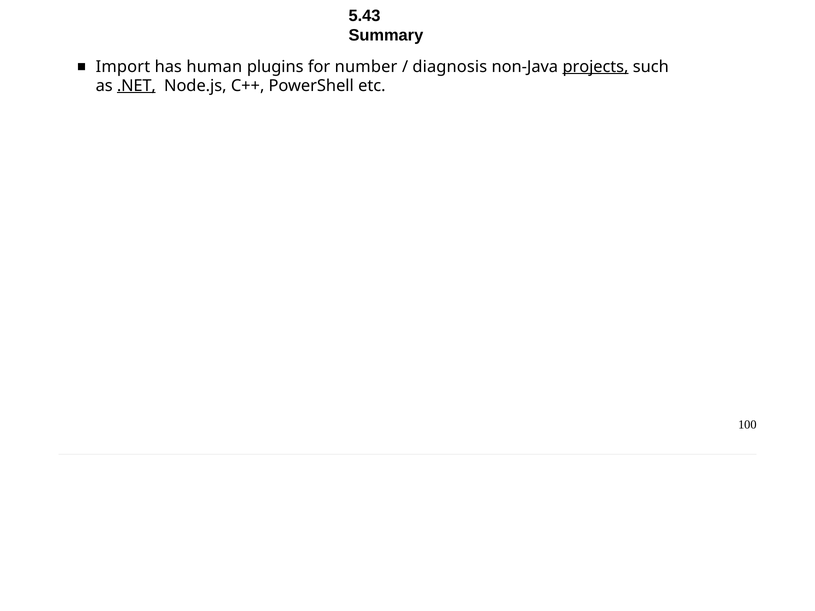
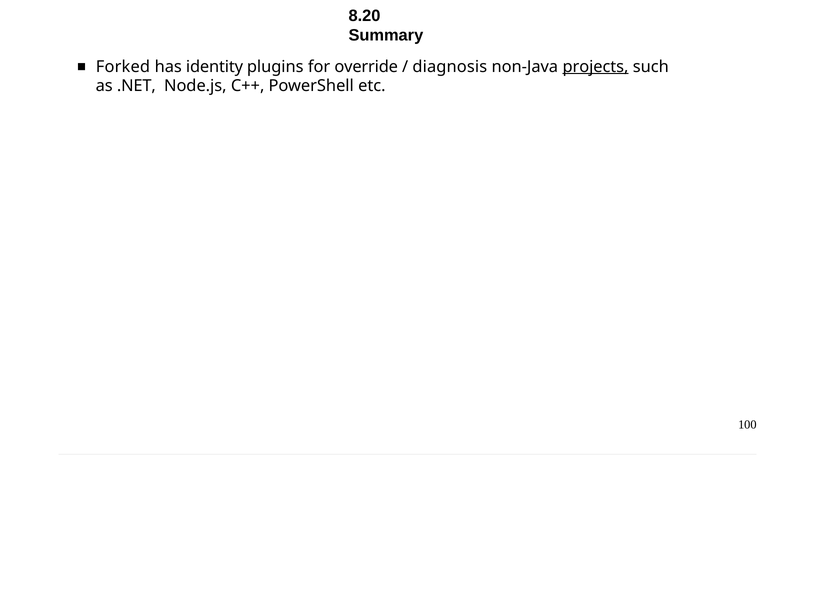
5.43: 5.43 -> 8.20
Import: Import -> Forked
human: human -> identity
number: number -> override
.NET underline: present -> none
